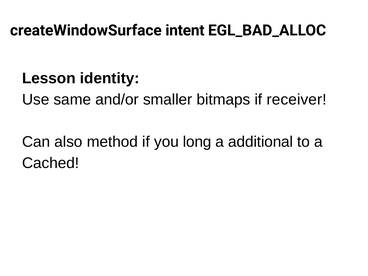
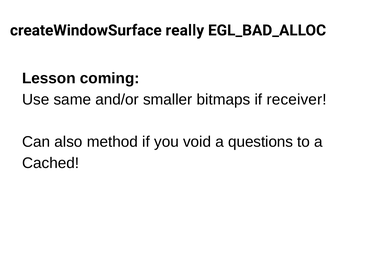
intent: intent -> really
identity: identity -> coming
long: long -> void
additional: additional -> questions
